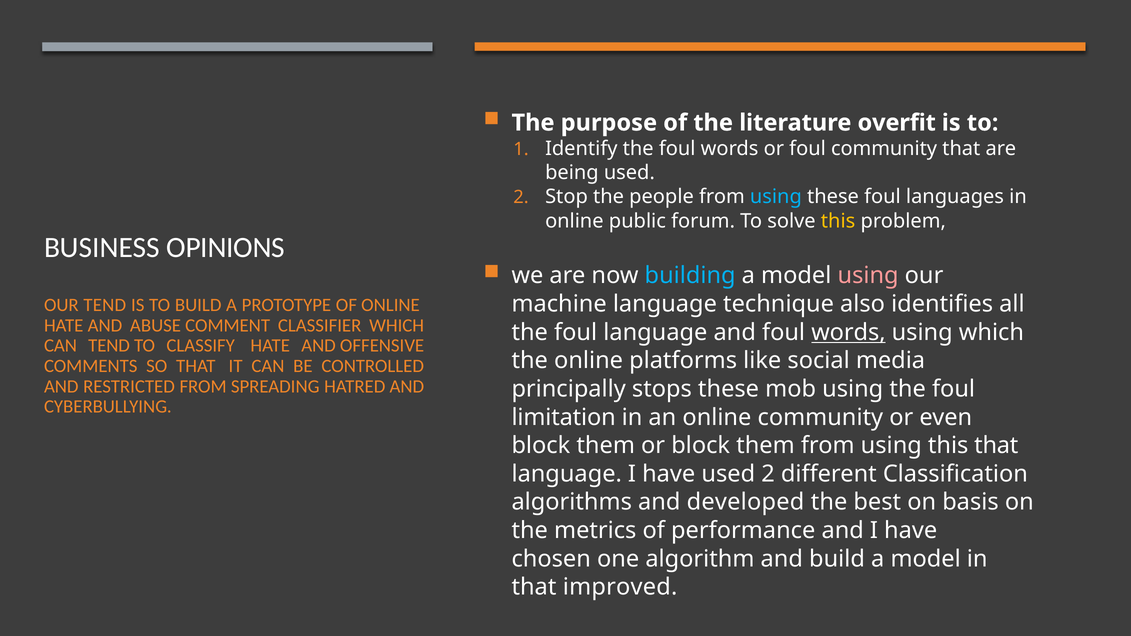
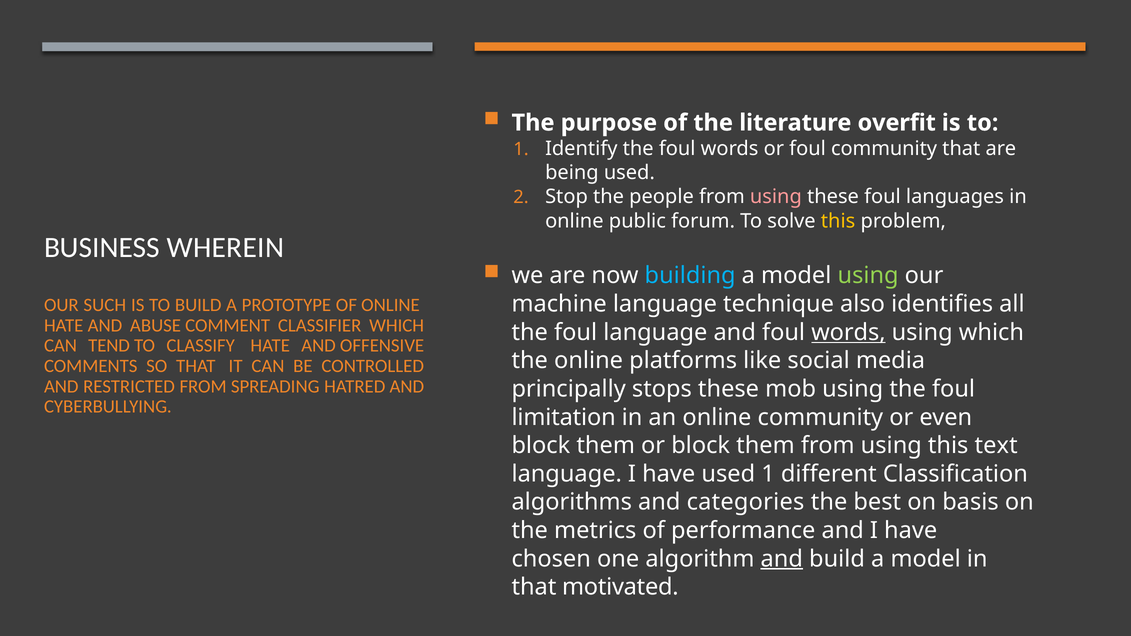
using at (776, 197) colour: light blue -> pink
OPINIONS: OPINIONS -> WHEREIN
using at (868, 276) colour: pink -> light green
OUR TEND: TEND -> SUCH
this that: that -> text
have used 2: 2 -> 1
developed: developed -> categories
and at (782, 559) underline: none -> present
improved: improved -> motivated
